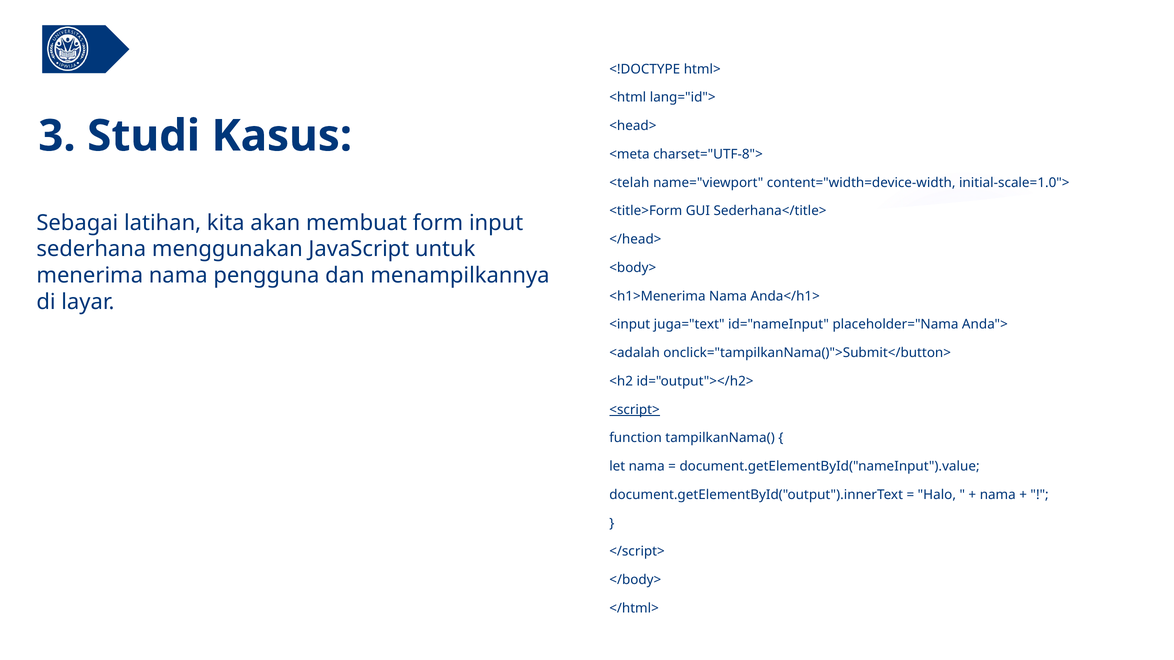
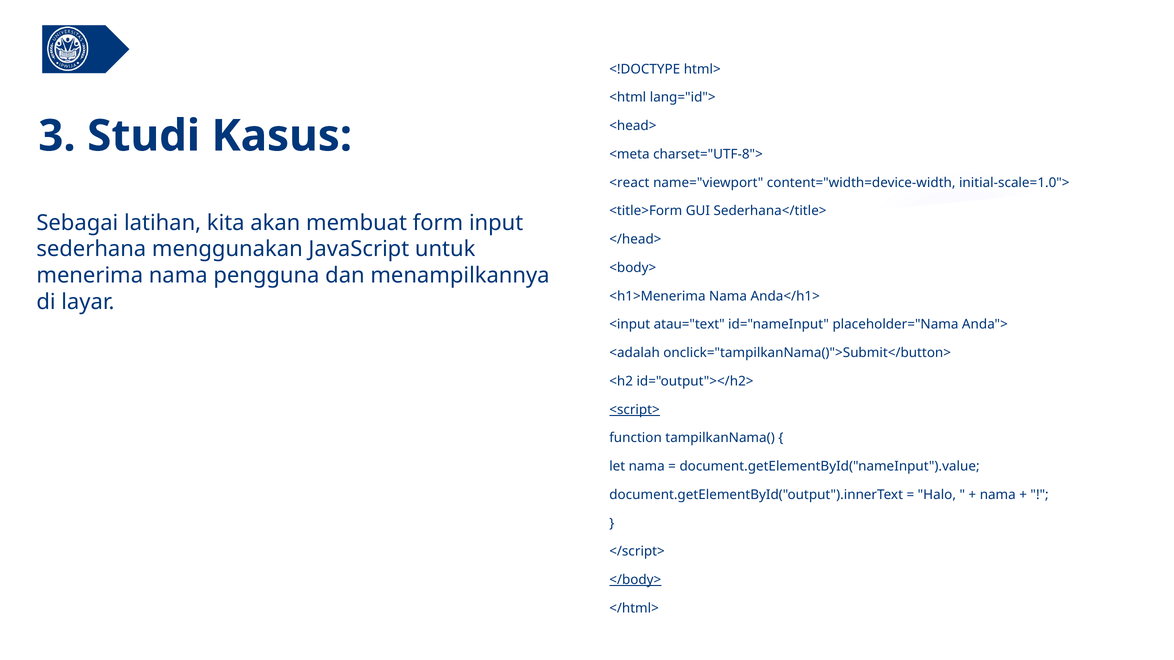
<telah: <telah -> <react
juga="text: juga="text -> atau="text
</body> underline: none -> present
